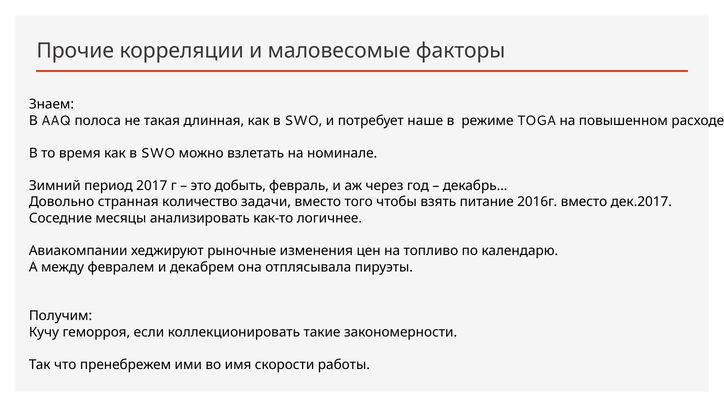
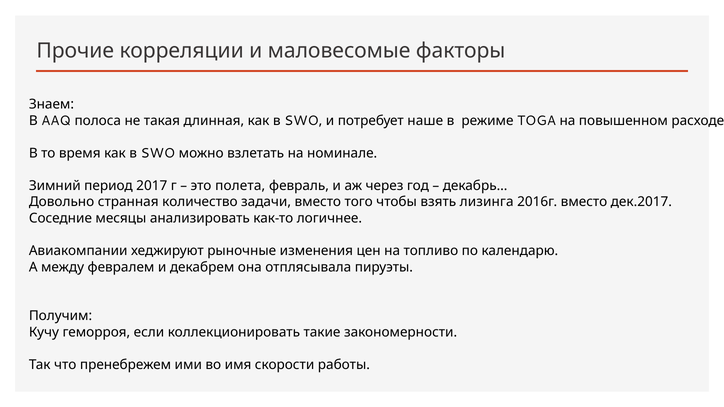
добыть: добыть -> полета
питание: питание -> лизинга
